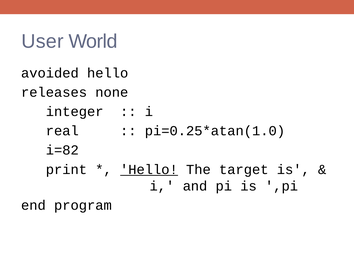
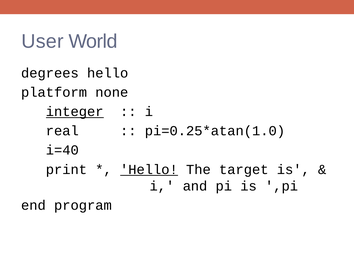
avoided: avoided -> degrees
releases: releases -> platform
integer underline: none -> present
i=82: i=82 -> i=40
